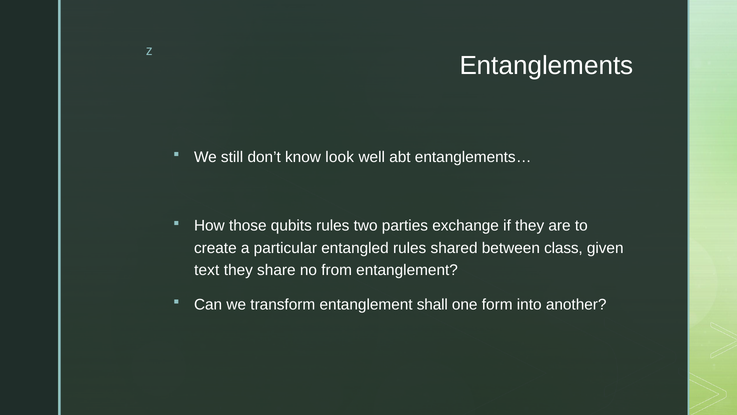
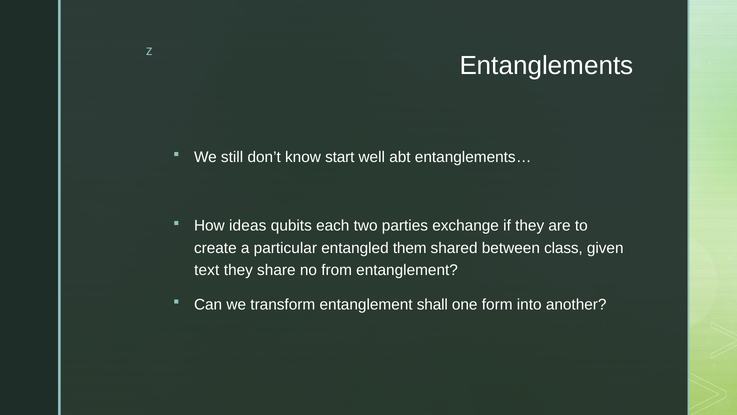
look: look -> start
those: those -> ideas
qubits rules: rules -> each
entangled rules: rules -> them
